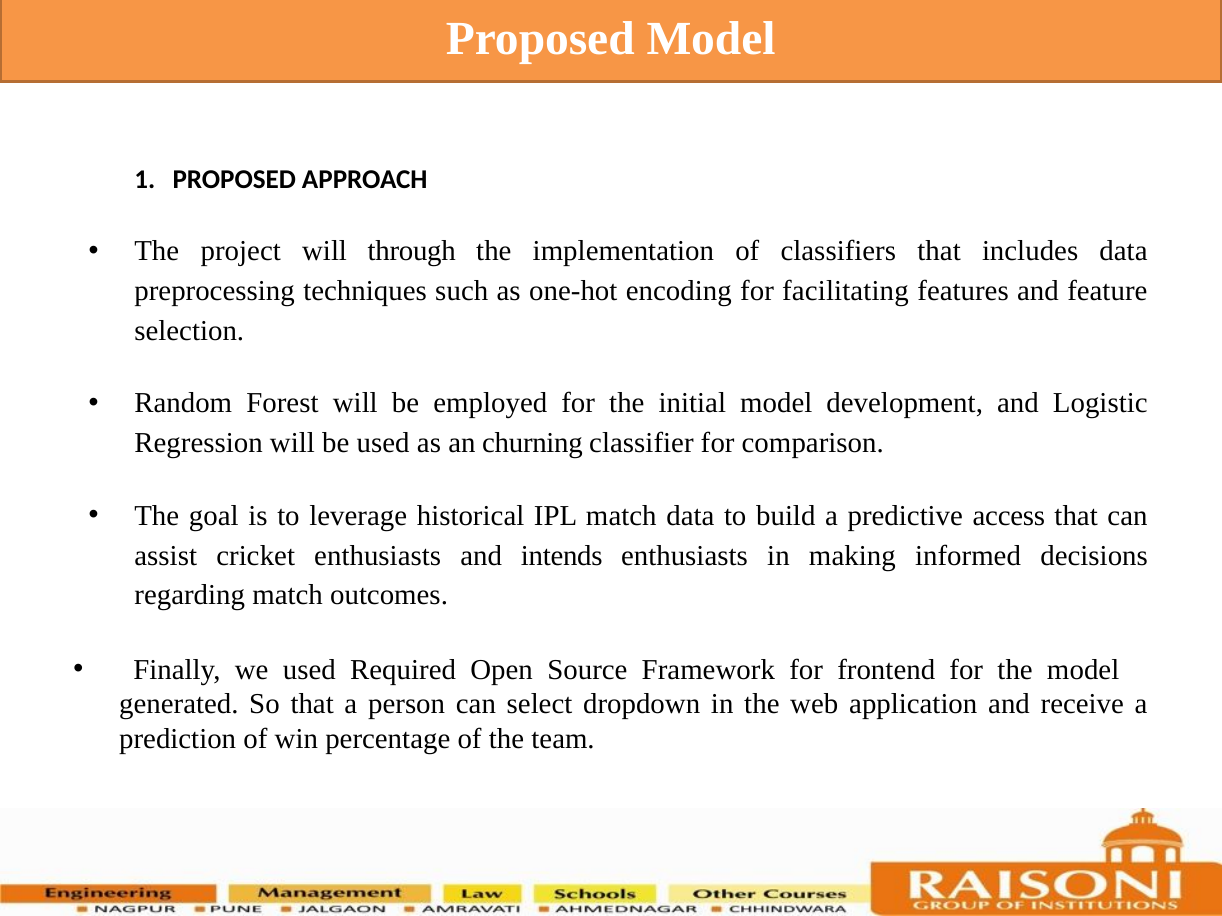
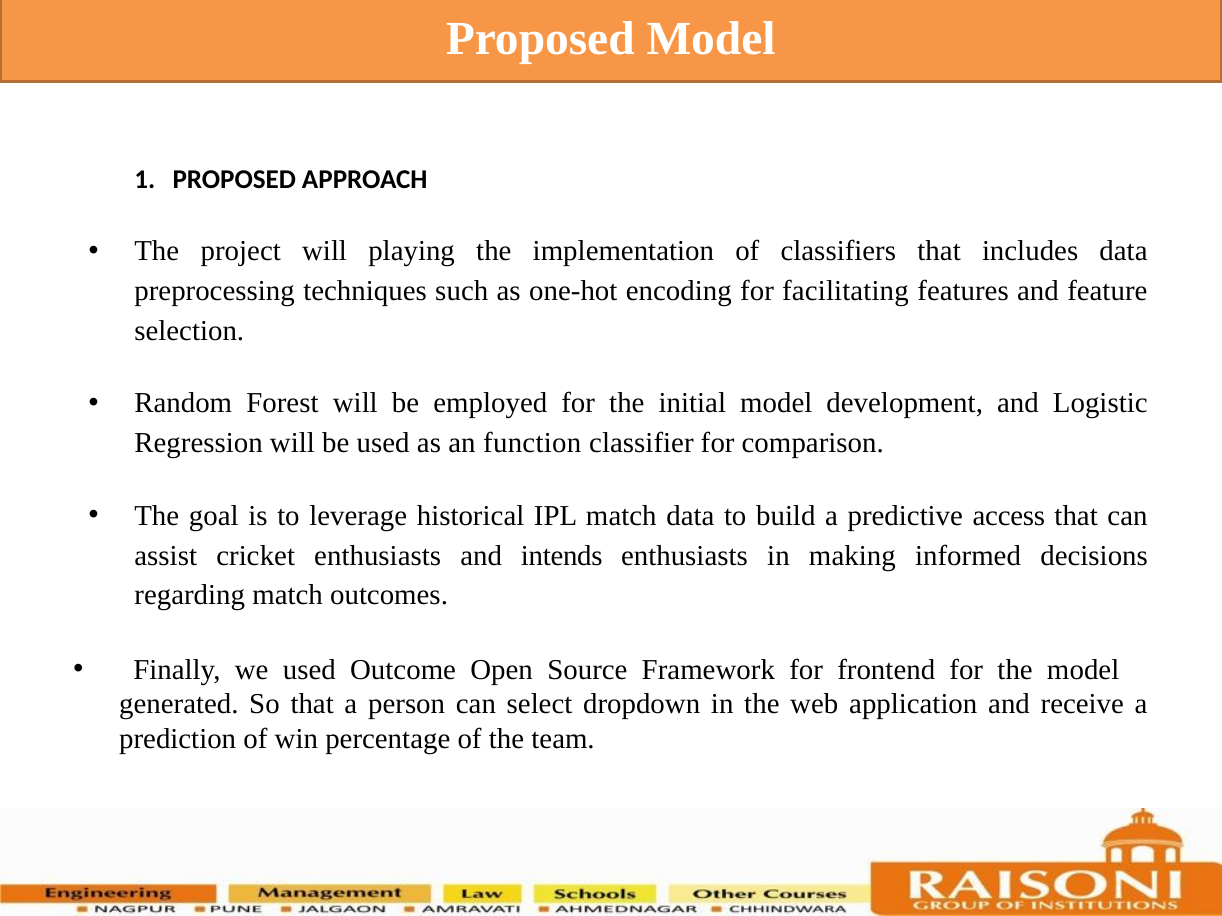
through: through -> playing
churning: churning -> function
Required: Required -> Outcome
